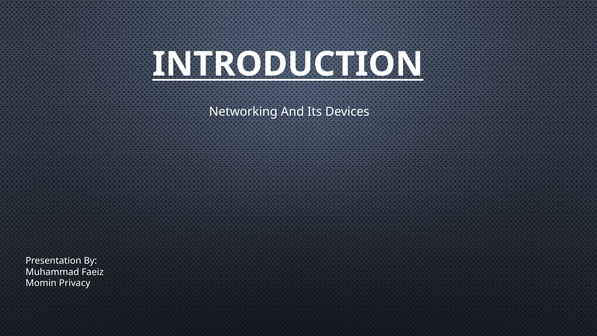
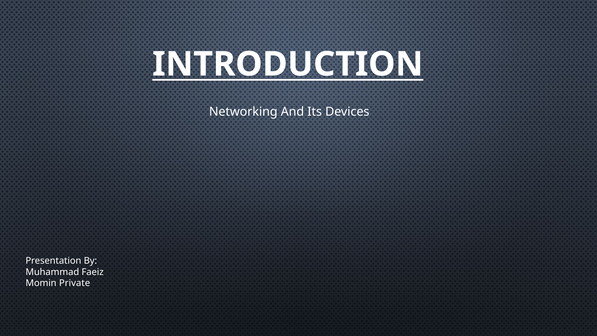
Privacy: Privacy -> Private
